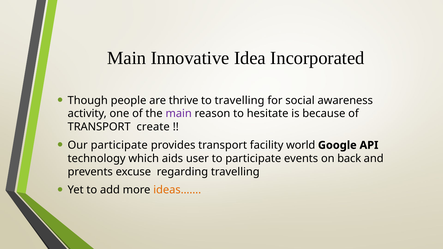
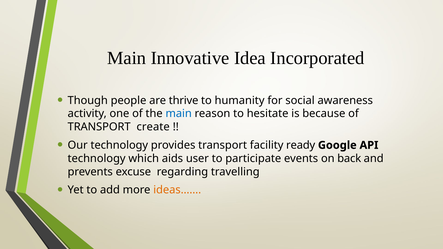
to travelling: travelling -> humanity
main at (179, 114) colour: purple -> blue
Our participate: participate -> technology
world: world -> ready
